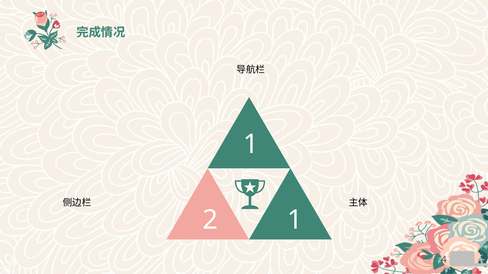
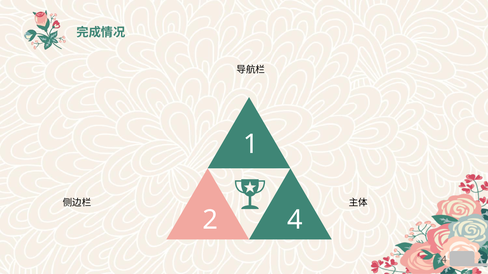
2 1: 1 -> 4
